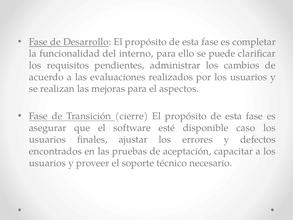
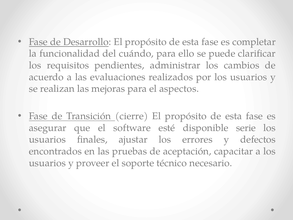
interno: interno -> cuándo
caso: caso -> serie
